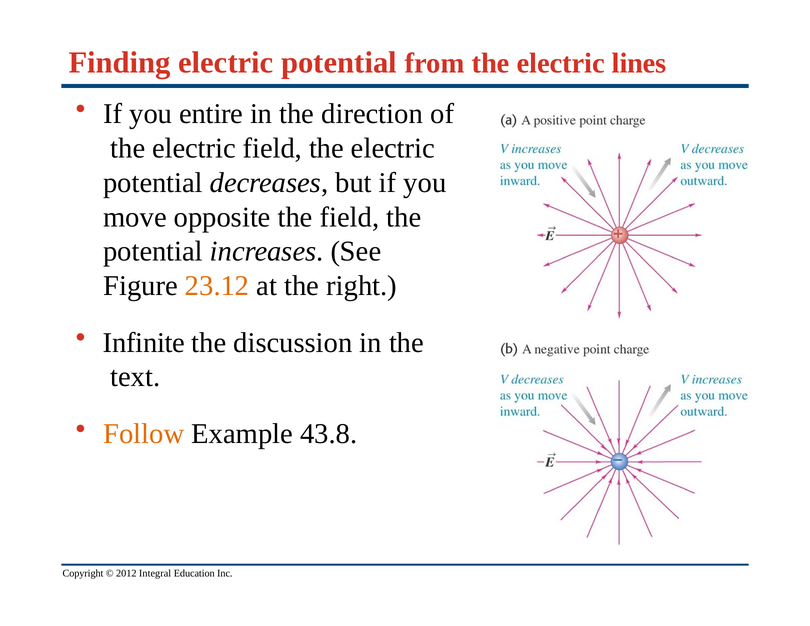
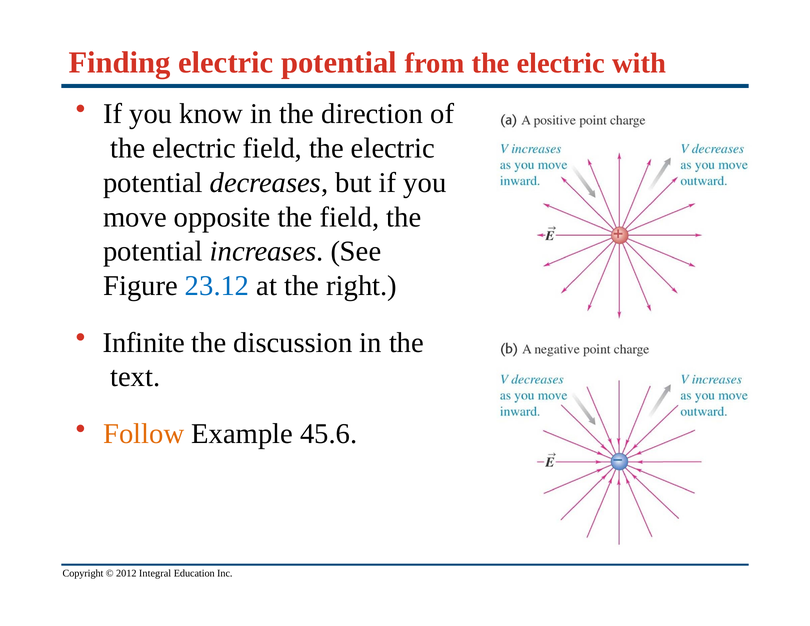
lines: lines -> with
entire: entire -> know
23.12 colour: orange -> blue
43.8: 43.8 -> 45.6
